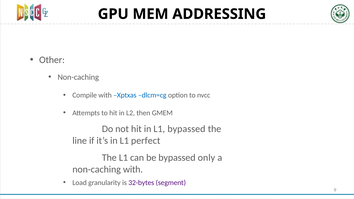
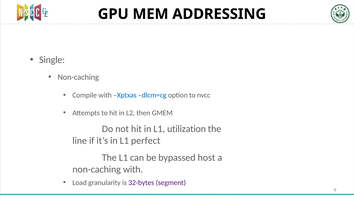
Other: Other -> Single
L1 bypassed: bypassed -> utilization
only: only -> host
